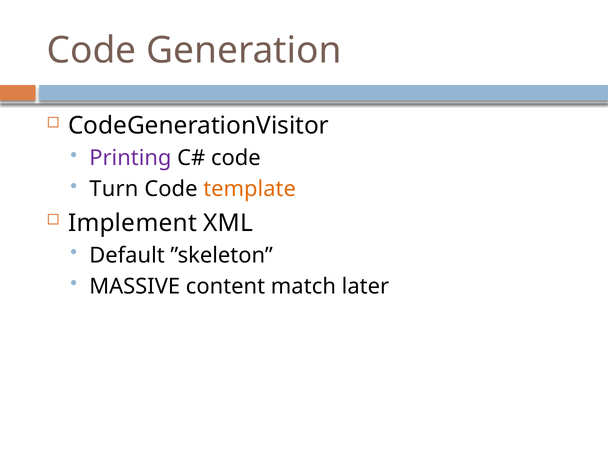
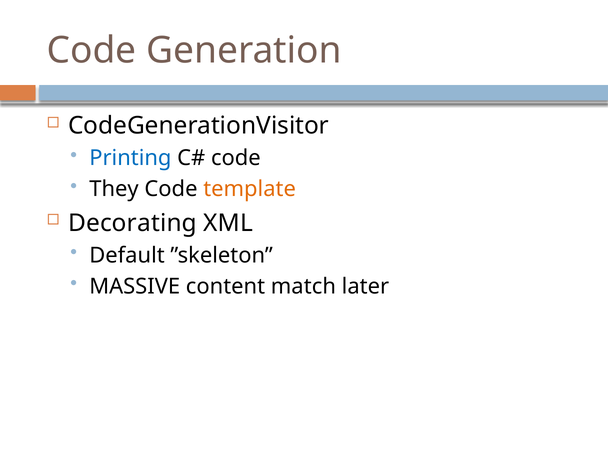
Printing colour: purple -> blue
Turn: Turn -> They
Implement: Implement -> Decorating
